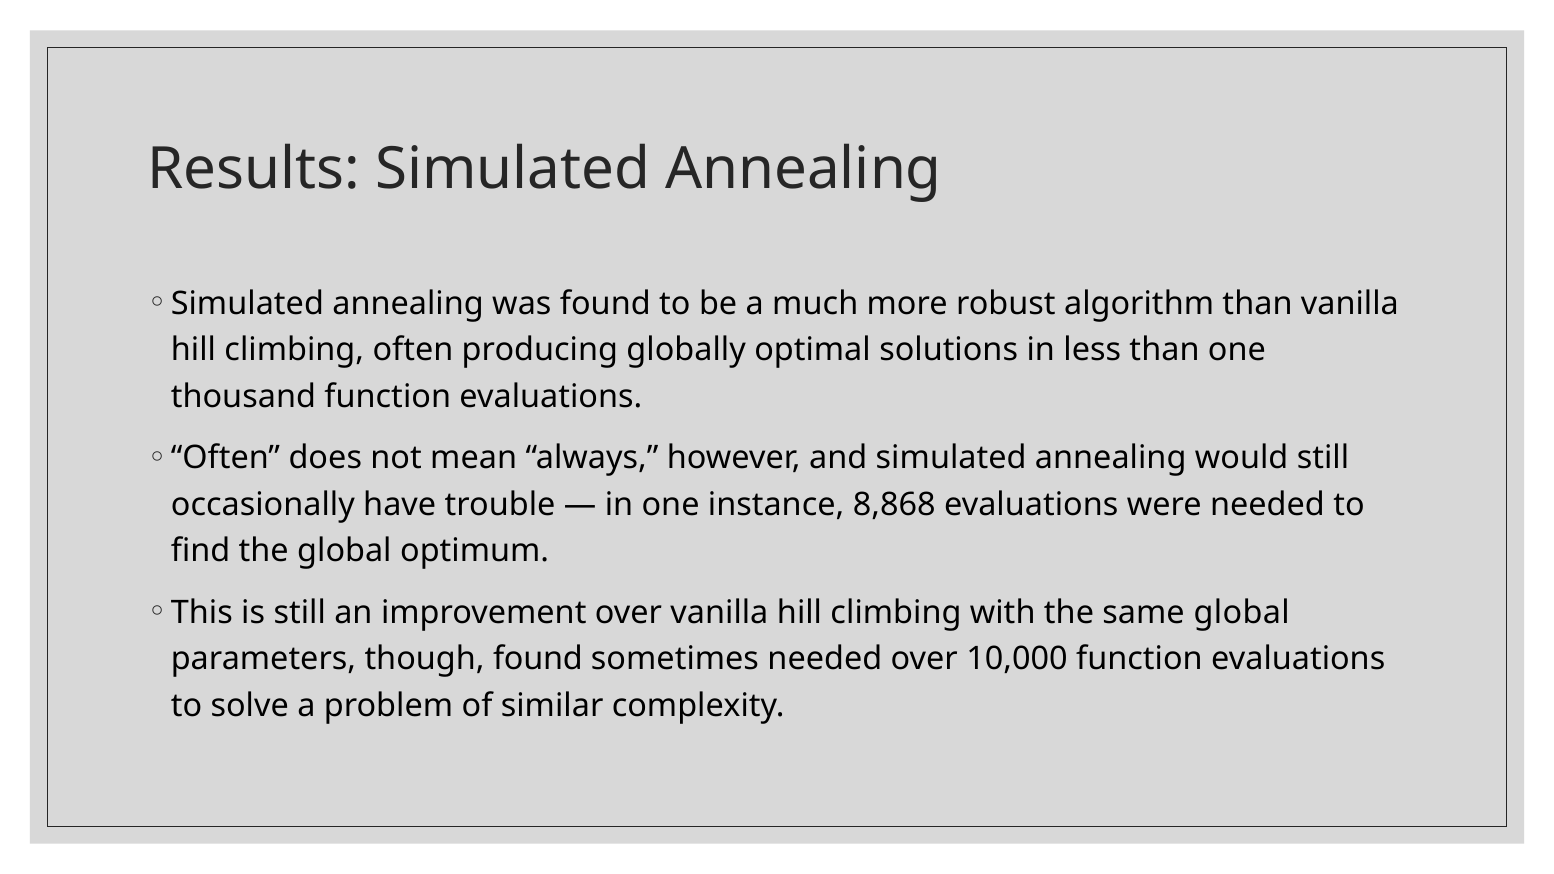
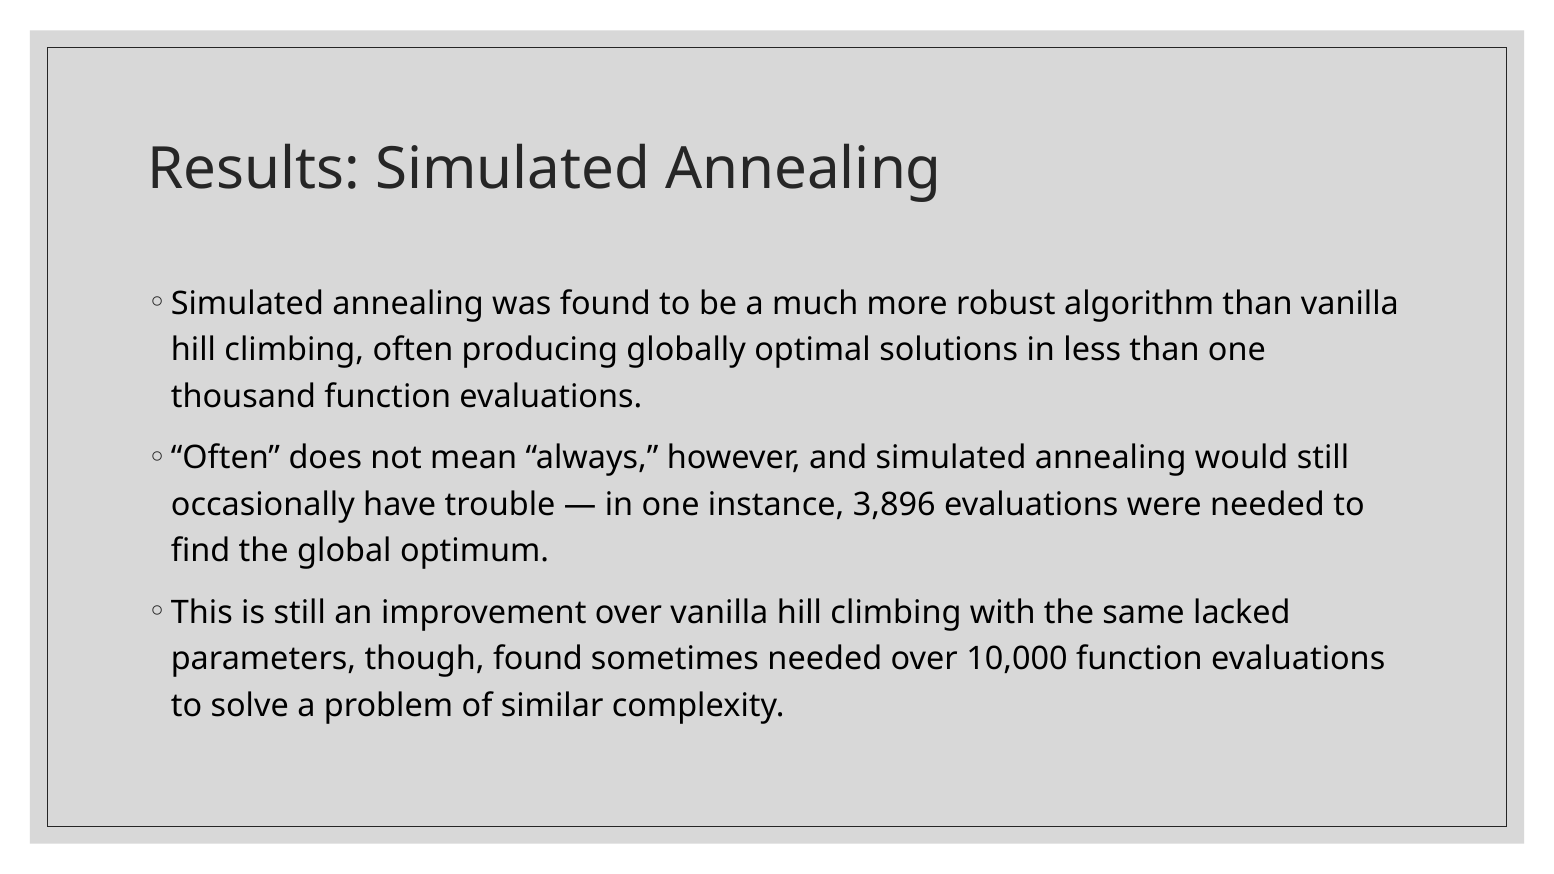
8,868: 8,868 -> 3,896
same global: global -> lacked
